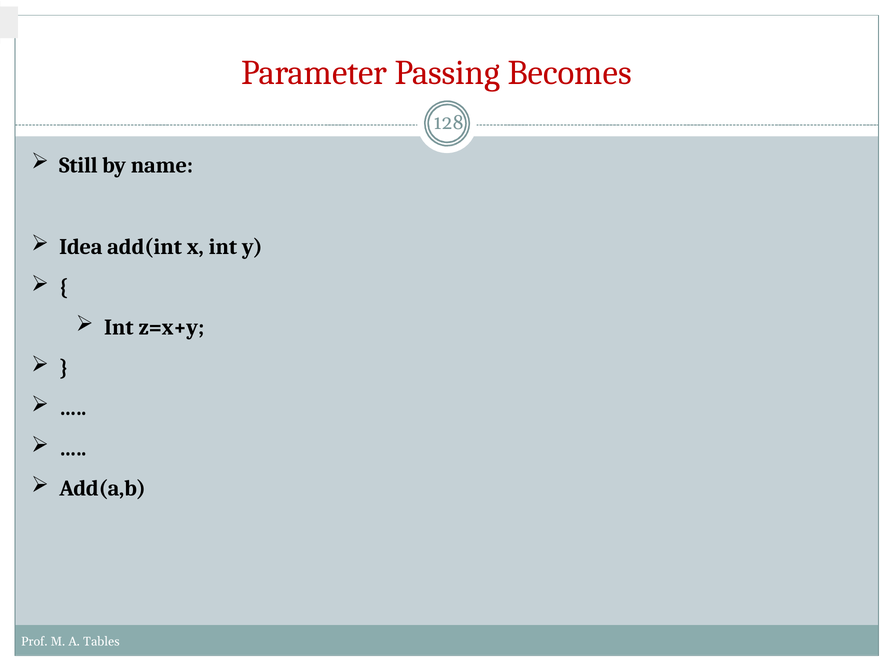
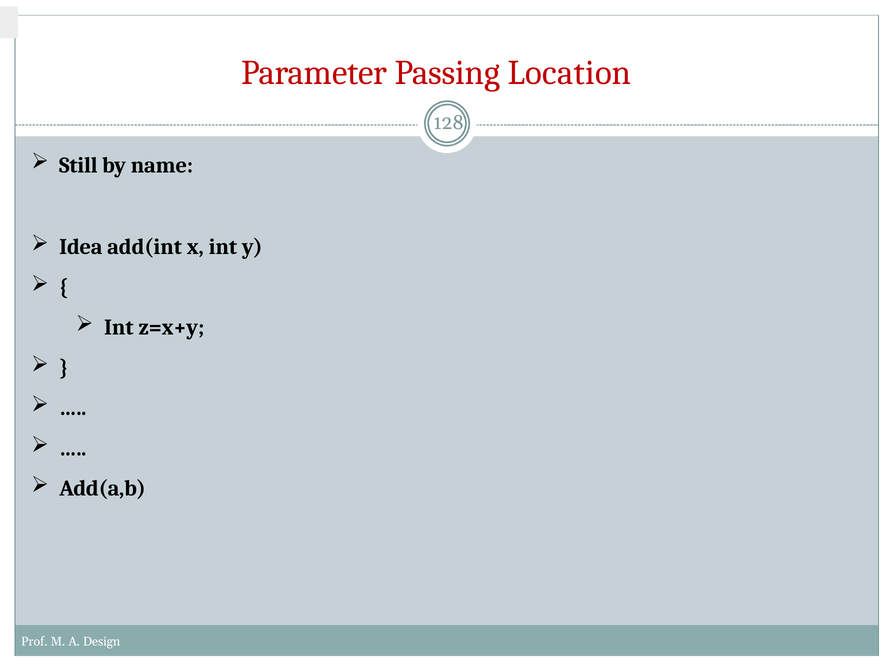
Becomes: Becomes -> Location
Tables: Tables -> Design
